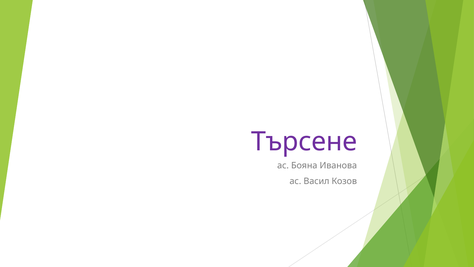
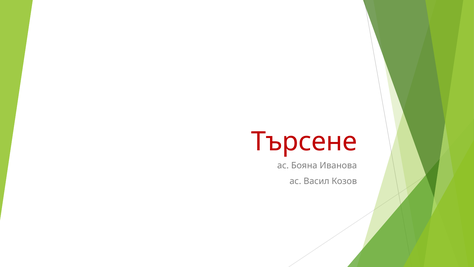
Търсене colour: purple -> red
